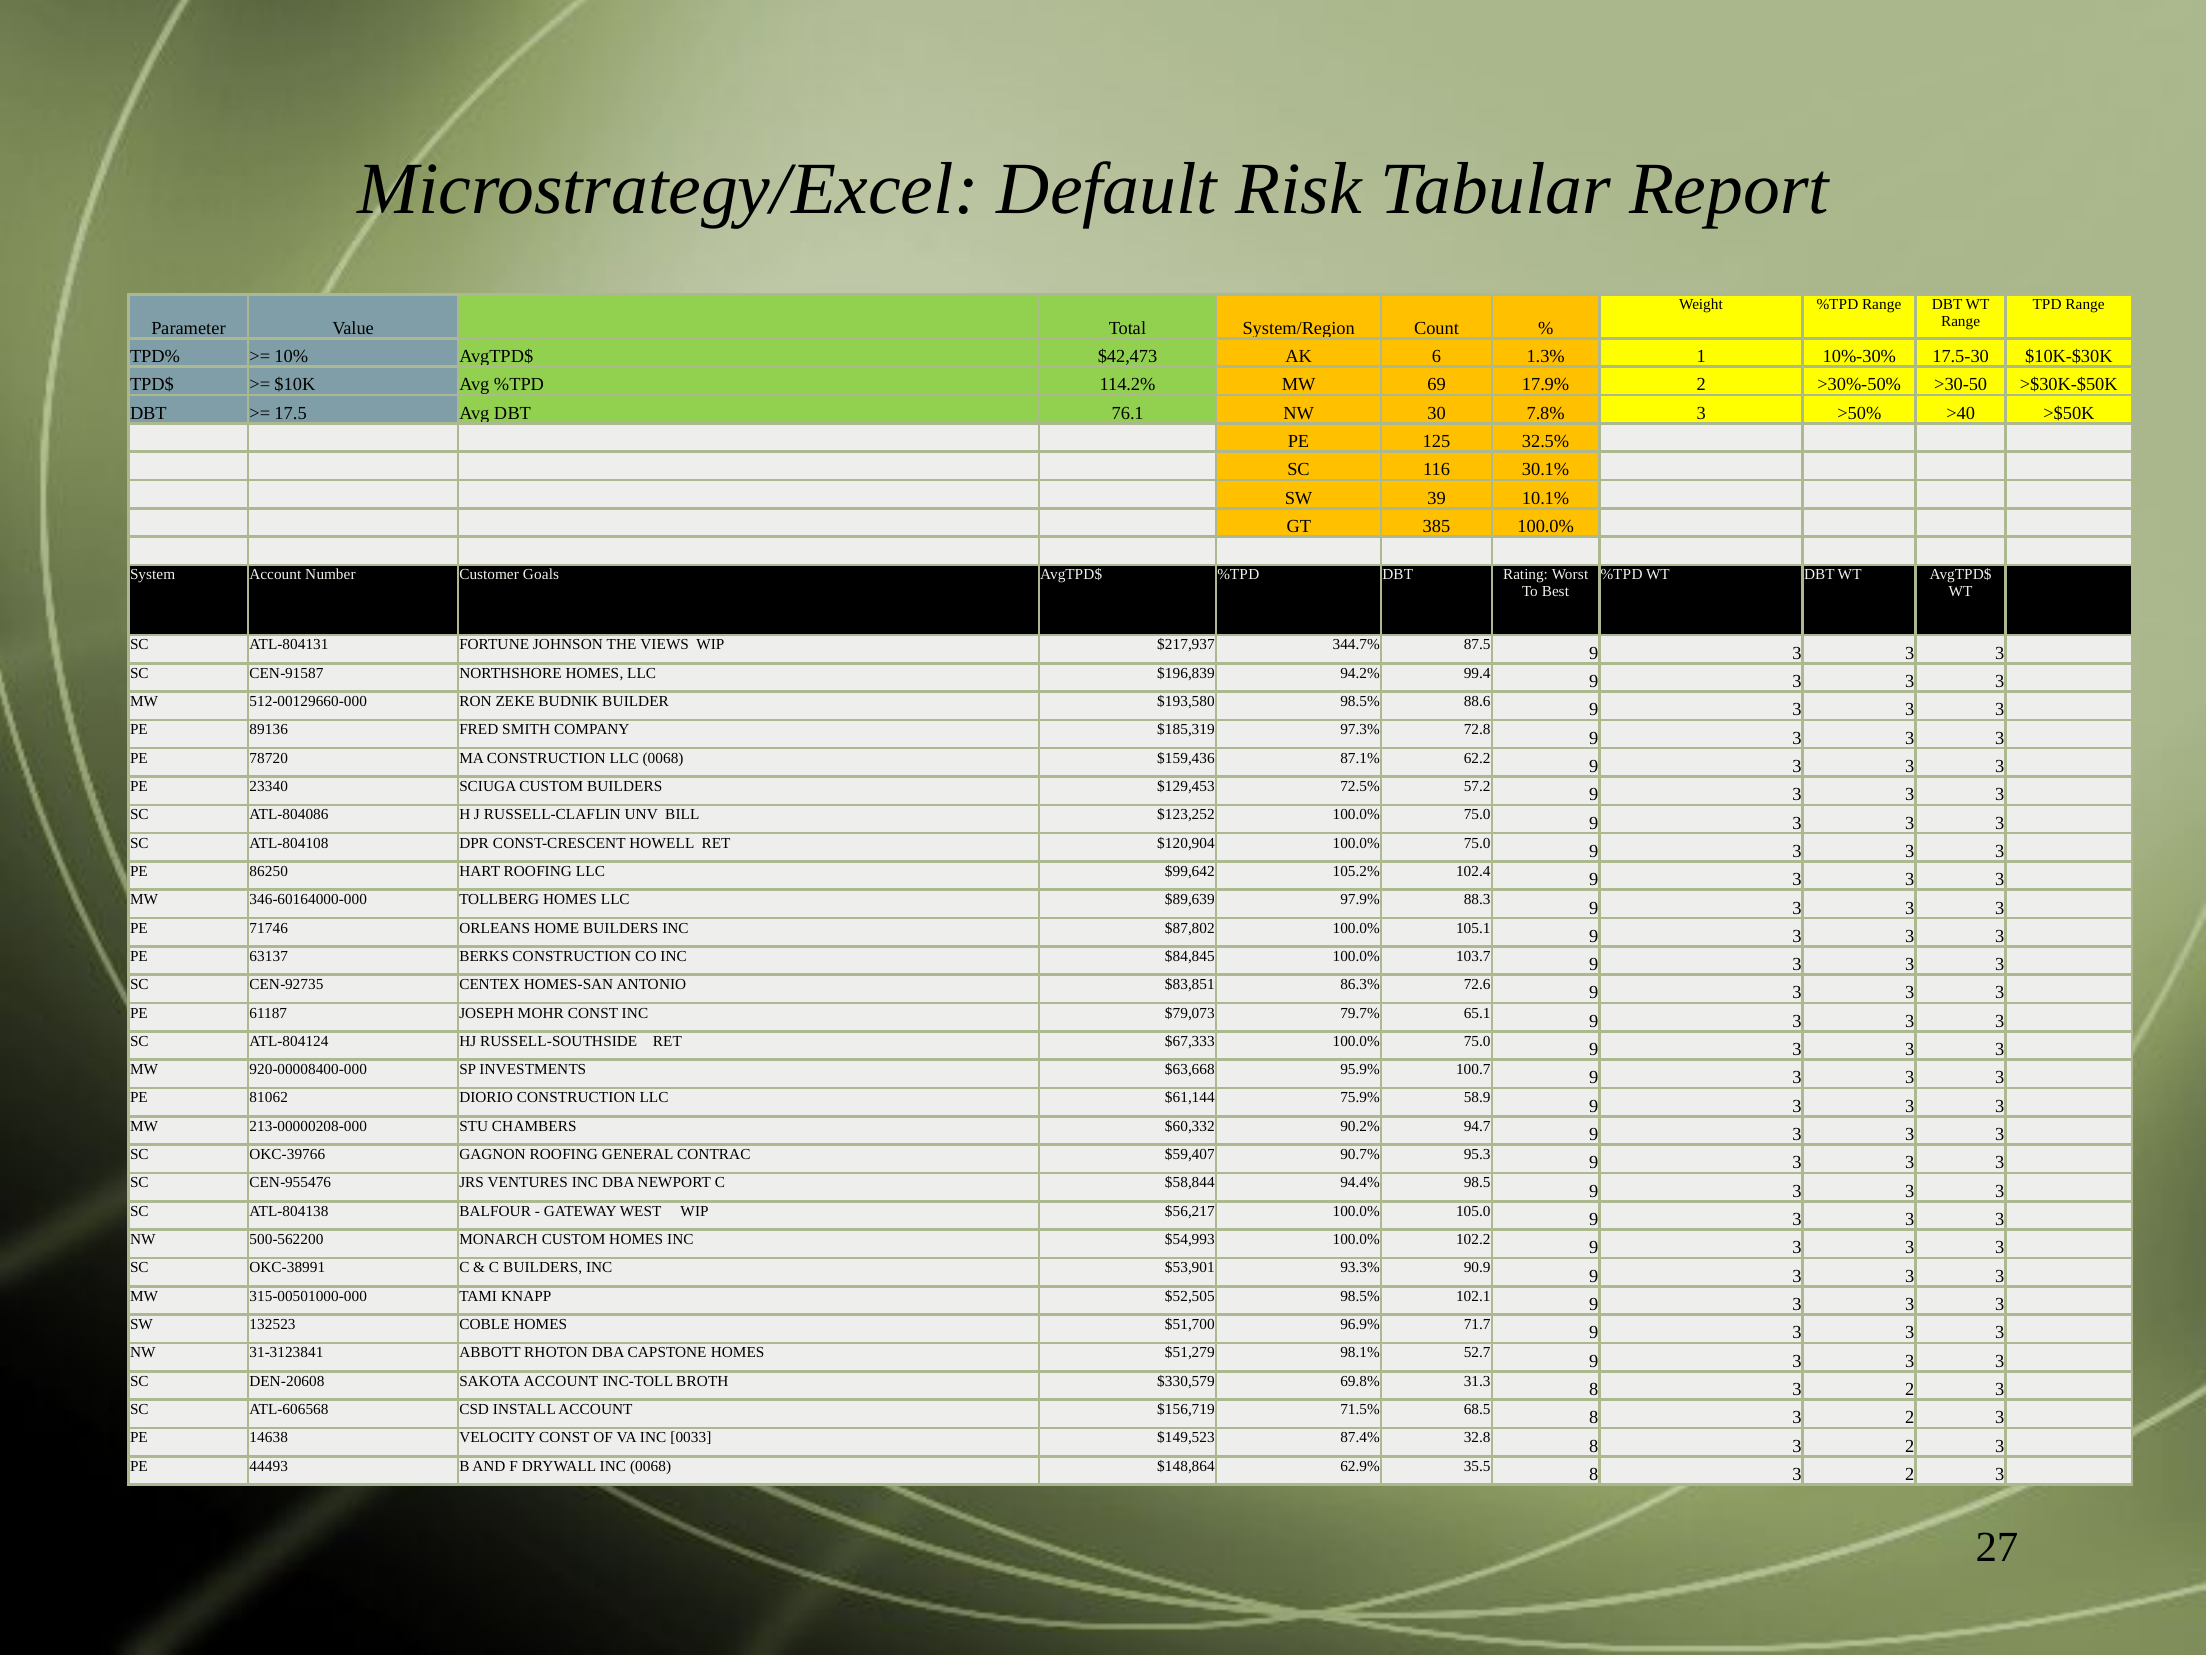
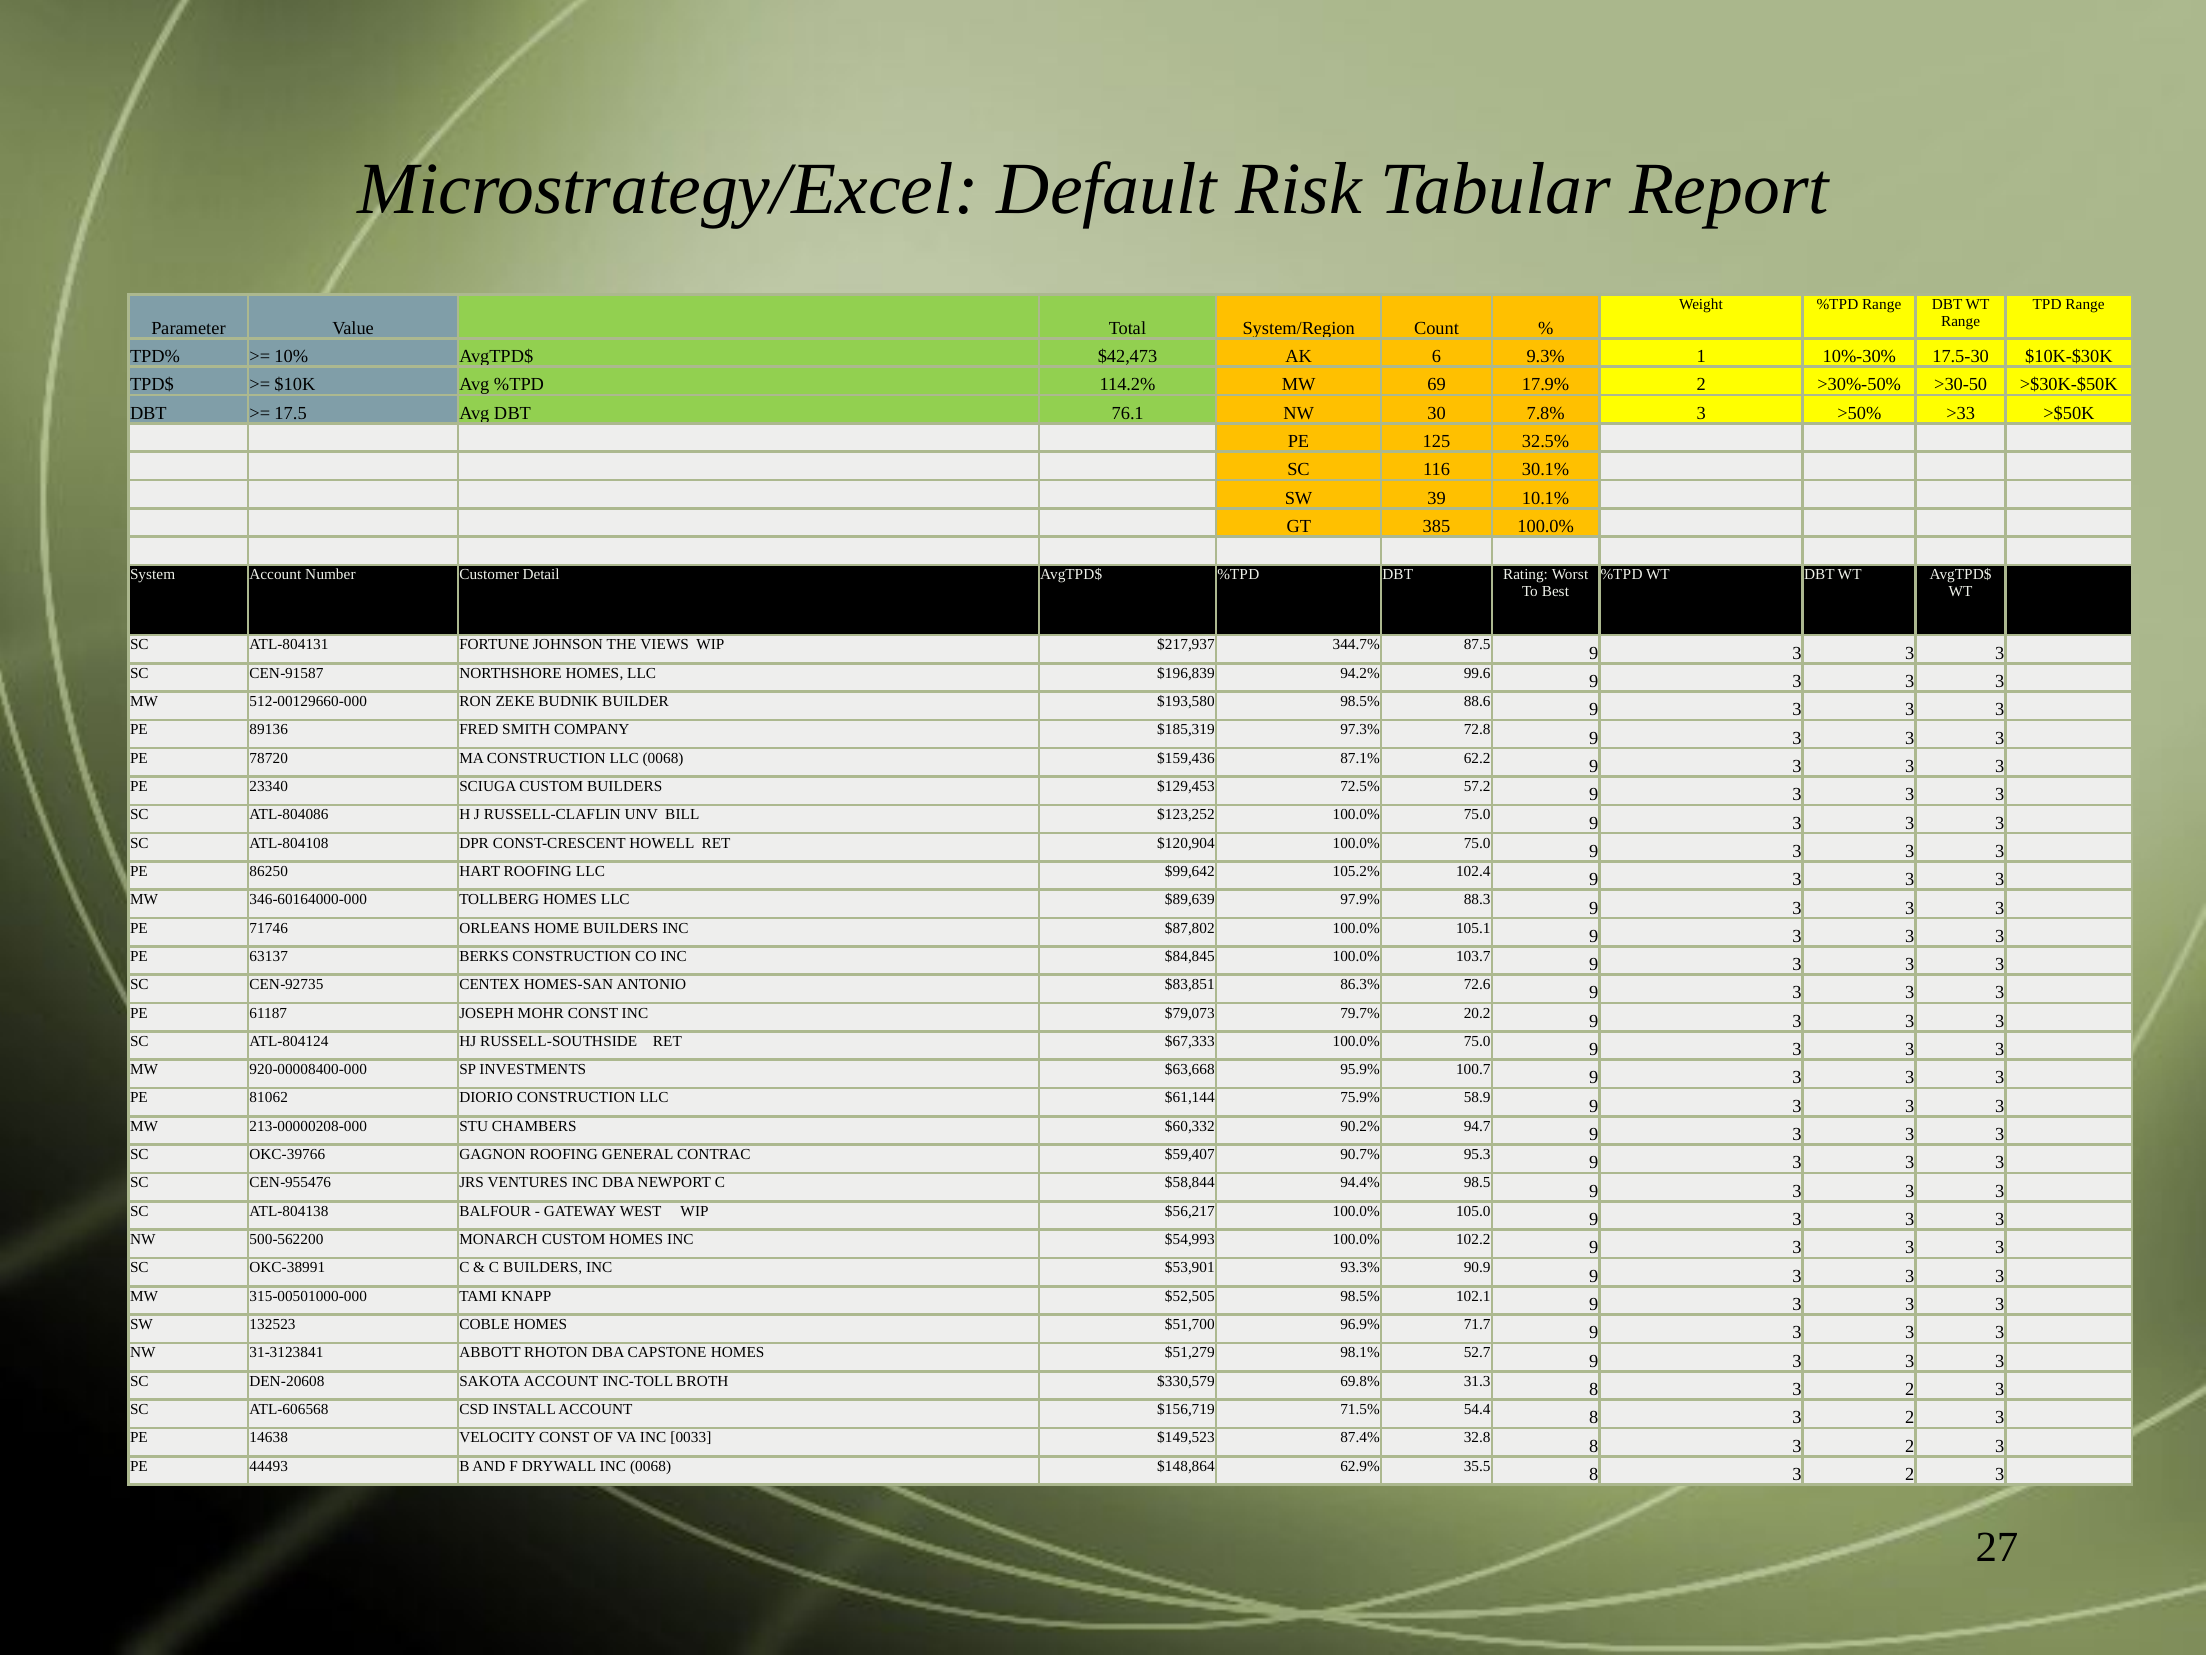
1.3%: 1.3% -> 9.3%
>40: >40 -> >33
Goals: Goals -> Detail
99.4: 99.4 -> 99.6
65.1: 65.1 -> 20.2
68.5: 68.5 -> 54.4
